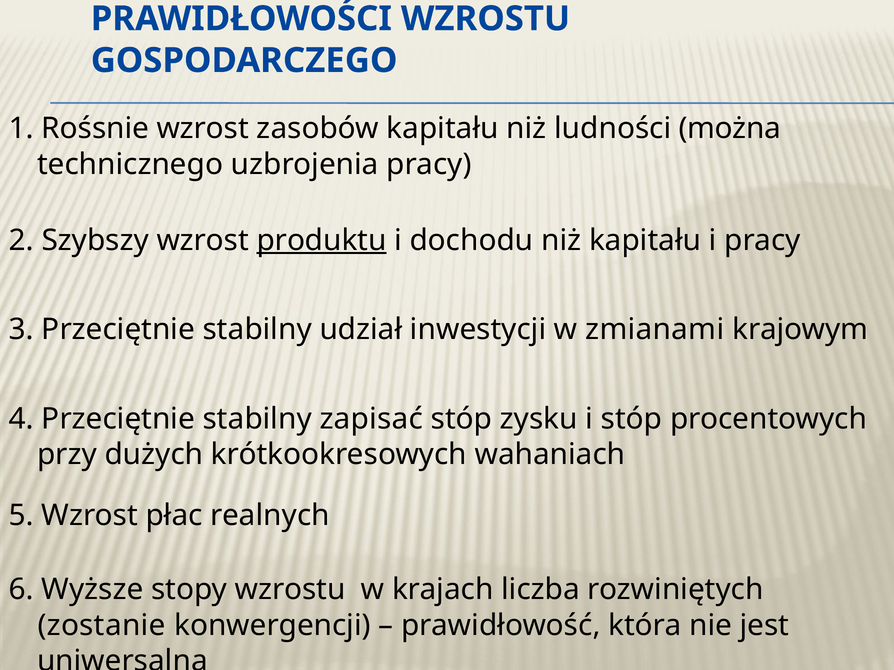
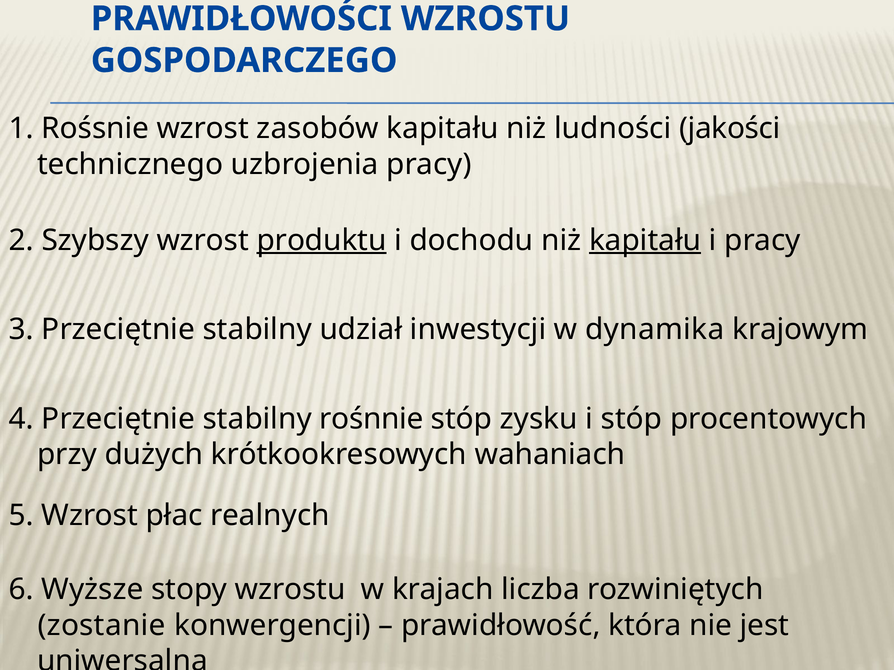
można: można -> jakości
kapitału at (645, 240) underline: none -> present
zmianami: zmianami -> dynamika
zapisać: zapisać -> rośnnie
